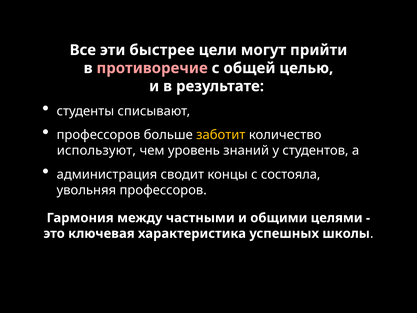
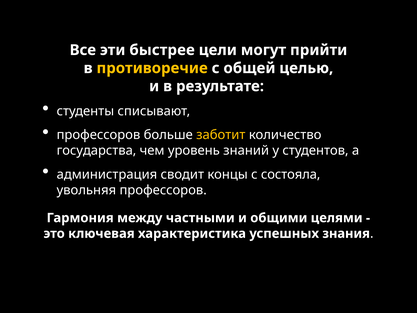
противоречие colour: pink -> yellow
используют: используют -> государства
школы: школы -> знания
